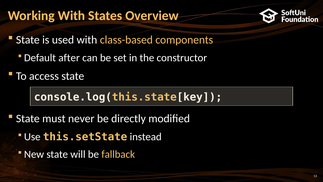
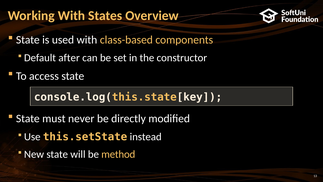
fallback: fallback -> method
